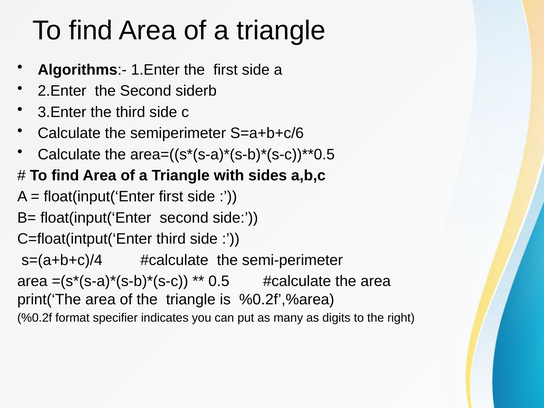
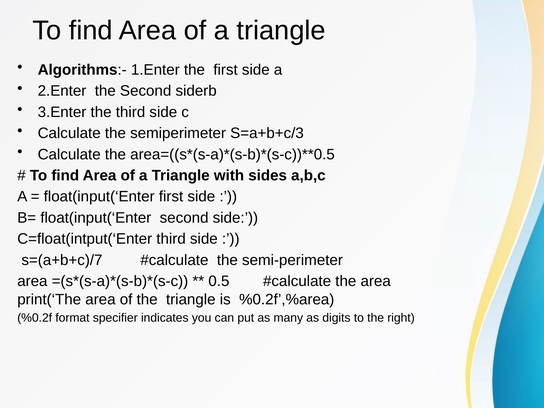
S=a+b+c/6: S=a+b+c/6 -> S=a+b+c/3
s=(a+b+c)/4: s=(a+b+c)/4 -> s=(a+b+c)/7
